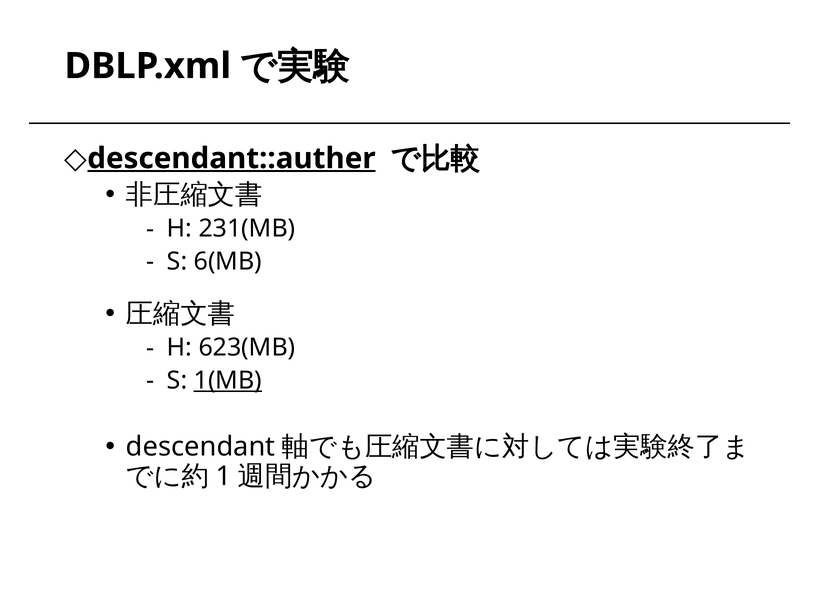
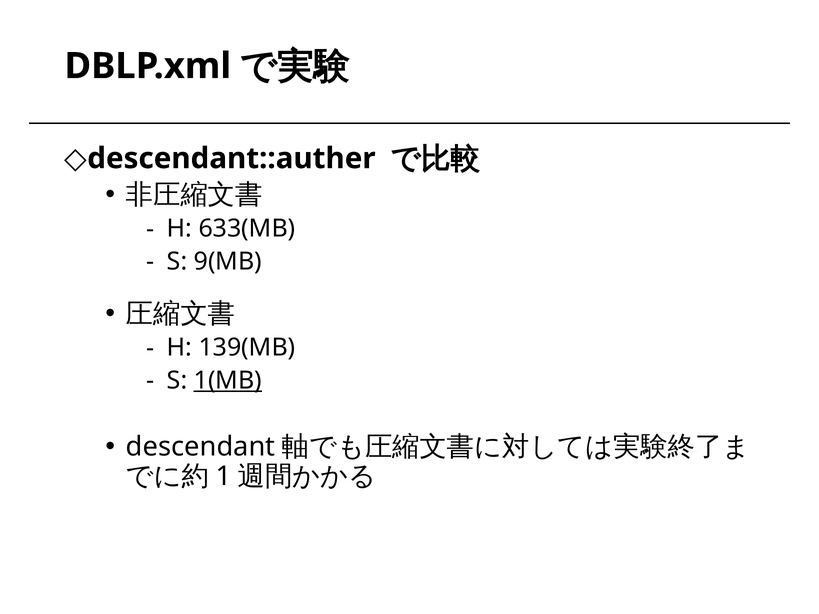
descendant::auther underline: present -> none
231(MB: 231(MB -> 633(MB
6(MB: 6(MB -> 9(MB
623(MB: 623(MB -> 139(MB
